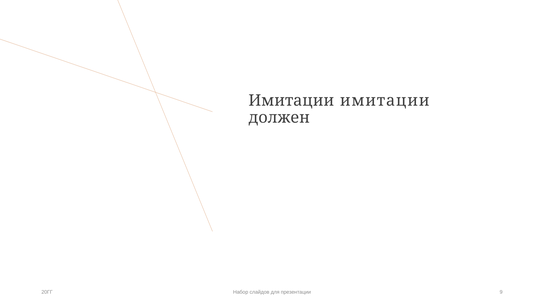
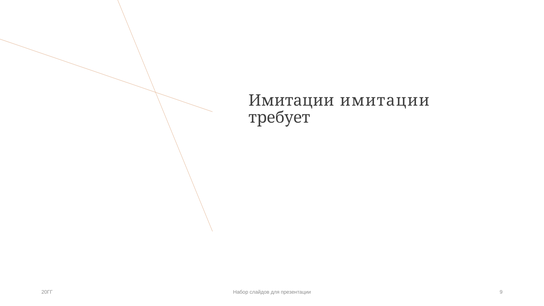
должен: должен -> требует
